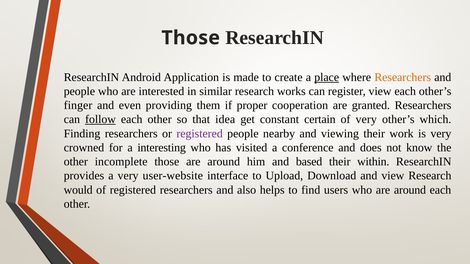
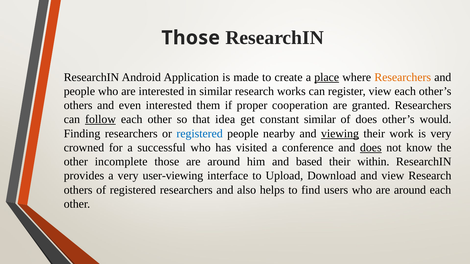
finger at (78, 105): finger -> others
even providing: providing -> interested
constant certain: certain -> similar
of very: very -> does
which: which -> would
registered at (200, 134) colour: purple -> blue
viewing underline: none -> present
interesting: interesting -> successful
does at (371, 148) underline: none -> present
user-website: user-website -> user-viewing
would at (78, 190): would -> others
